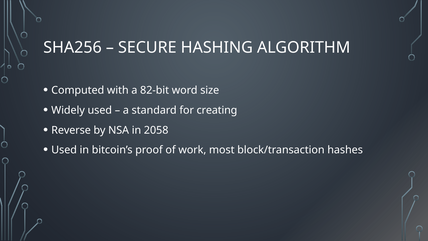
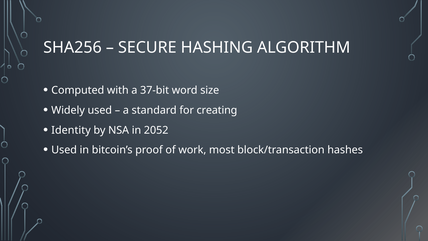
82-bit: 82-bit -> 37-bit
Reverse: Reverse -> Identity
2058: 2058 -> 2052
